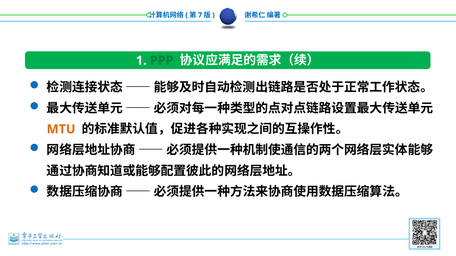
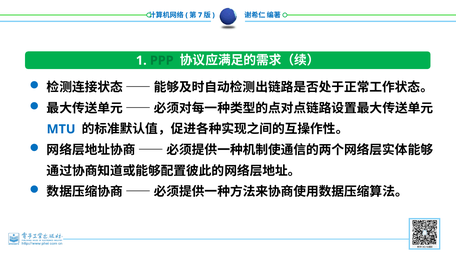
MTU colour: orange -> blue
